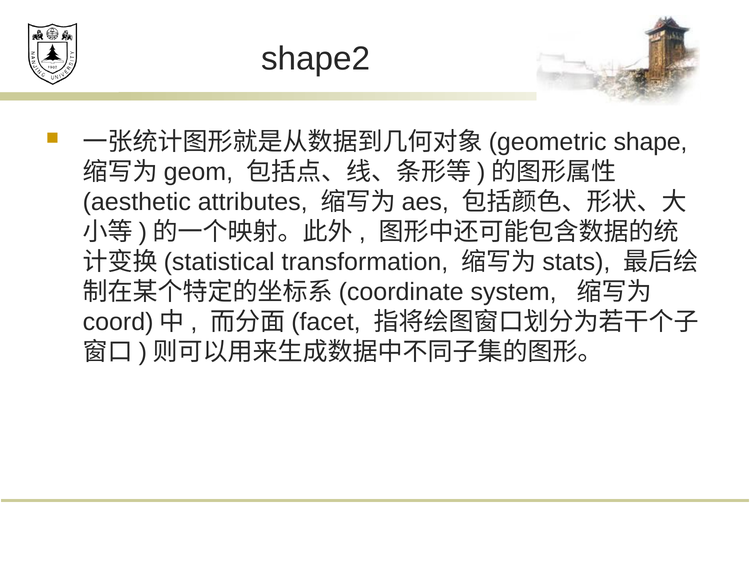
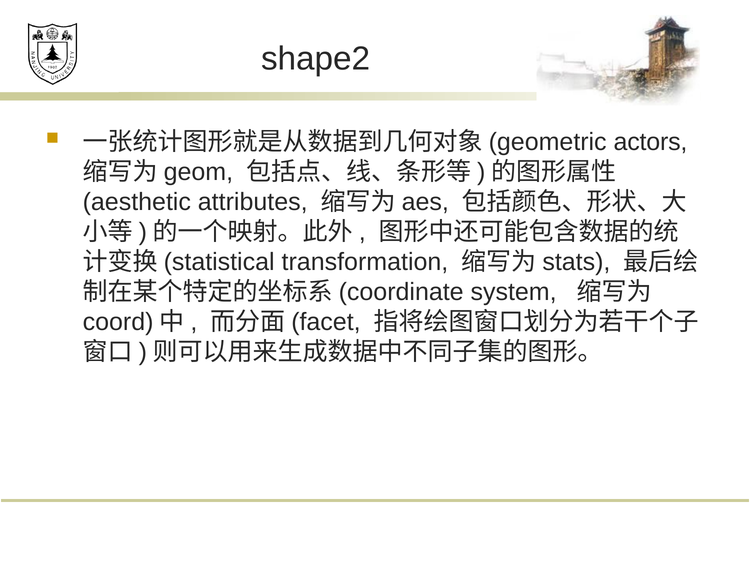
shape: shape -> actors
